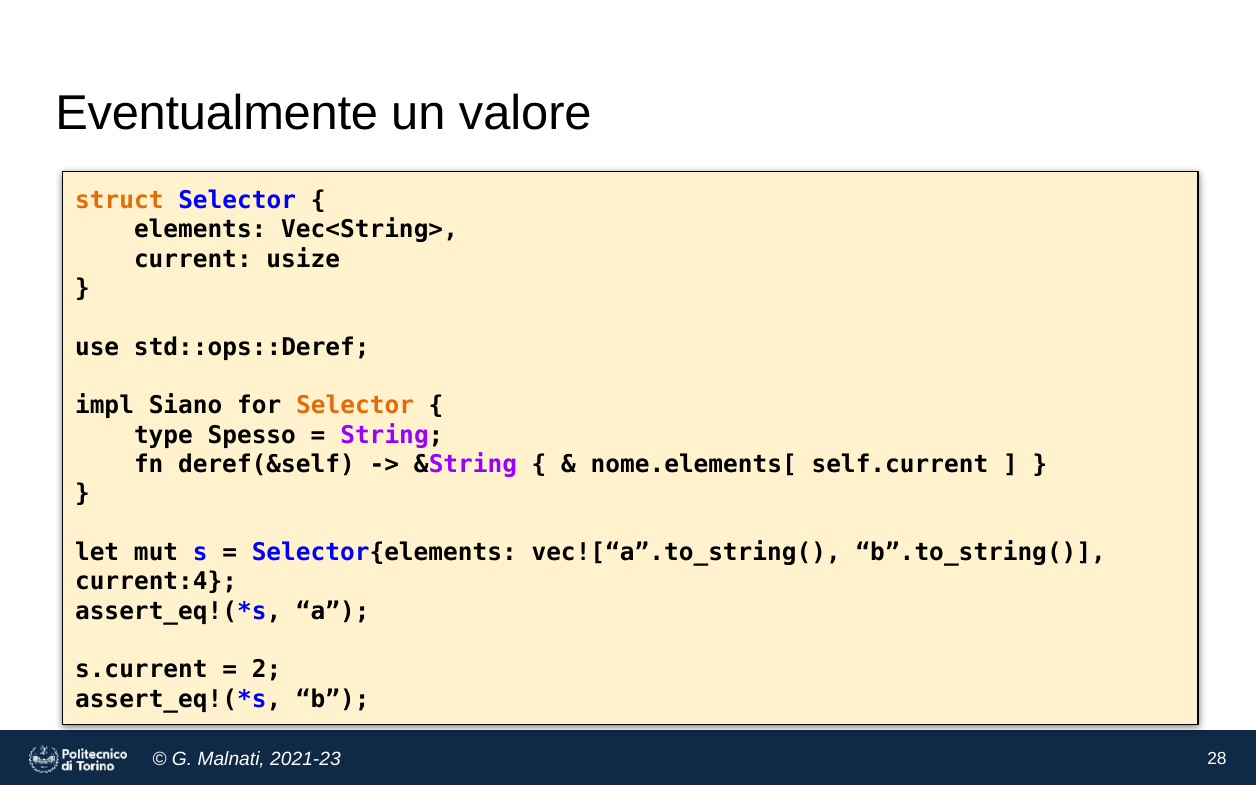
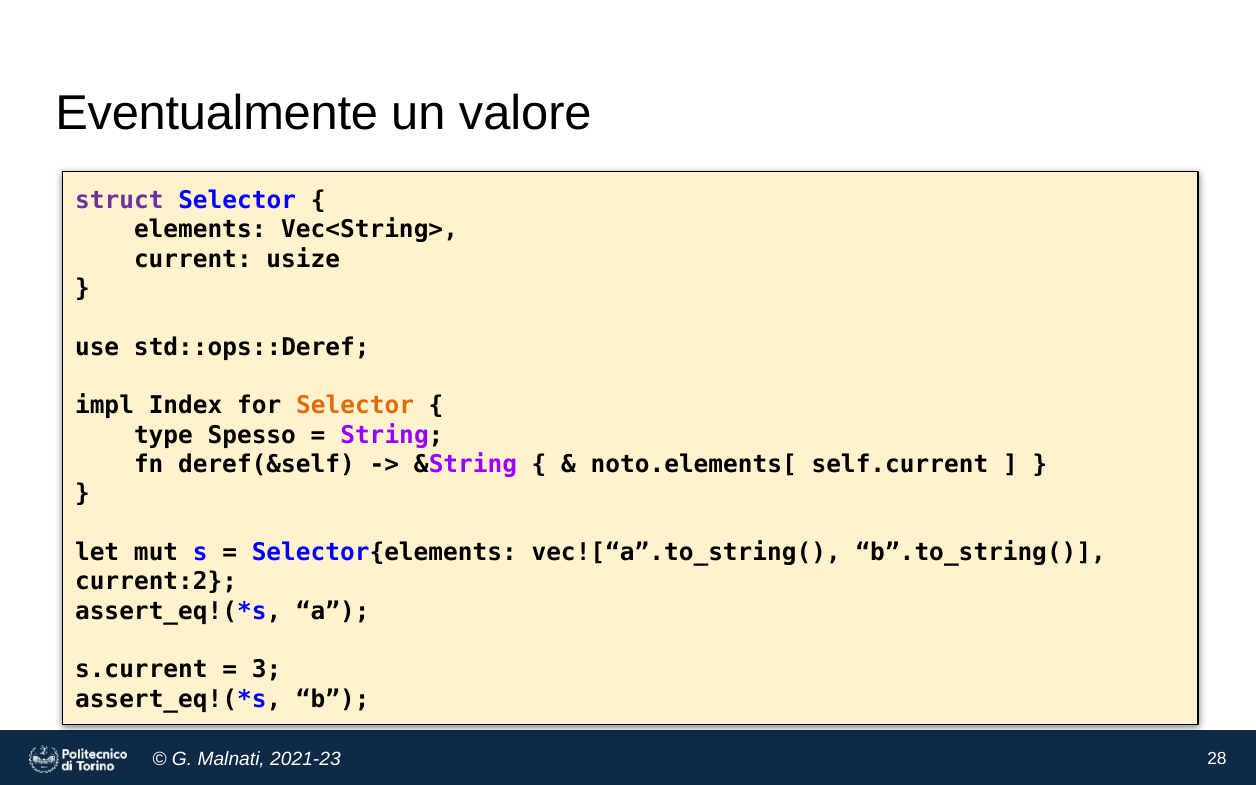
struct colour: orange -> purple
Siano: Siano -> Index
nome.elements[: nome.elements[ -> noto.elements[
current:4: current:4 -> current:2
2: 2 -> 3
